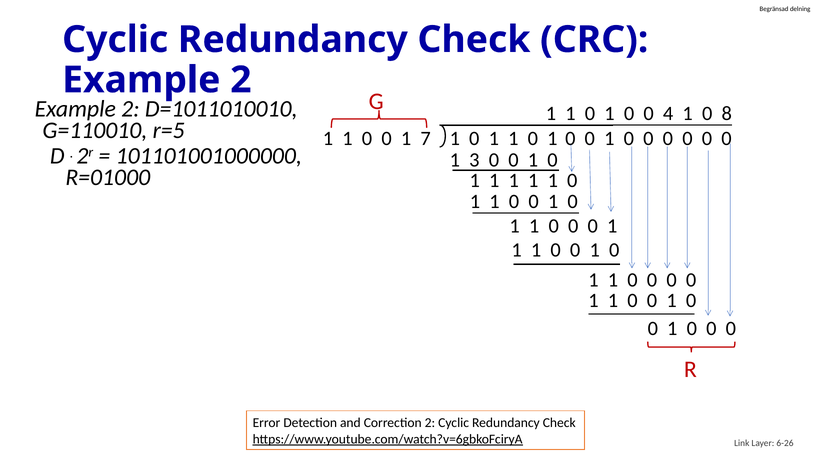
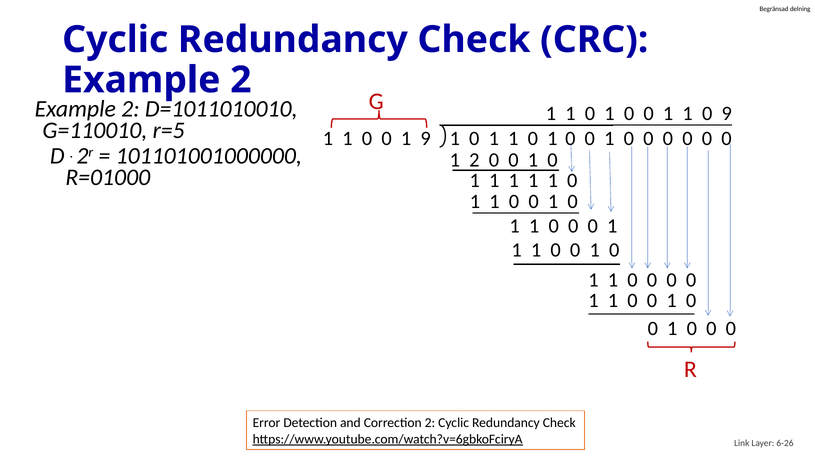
4 at (668, 114): 4 -> 1
0 8: 8 -> 9
1 7: 7 -> 9
1 3: 3 -> 2
